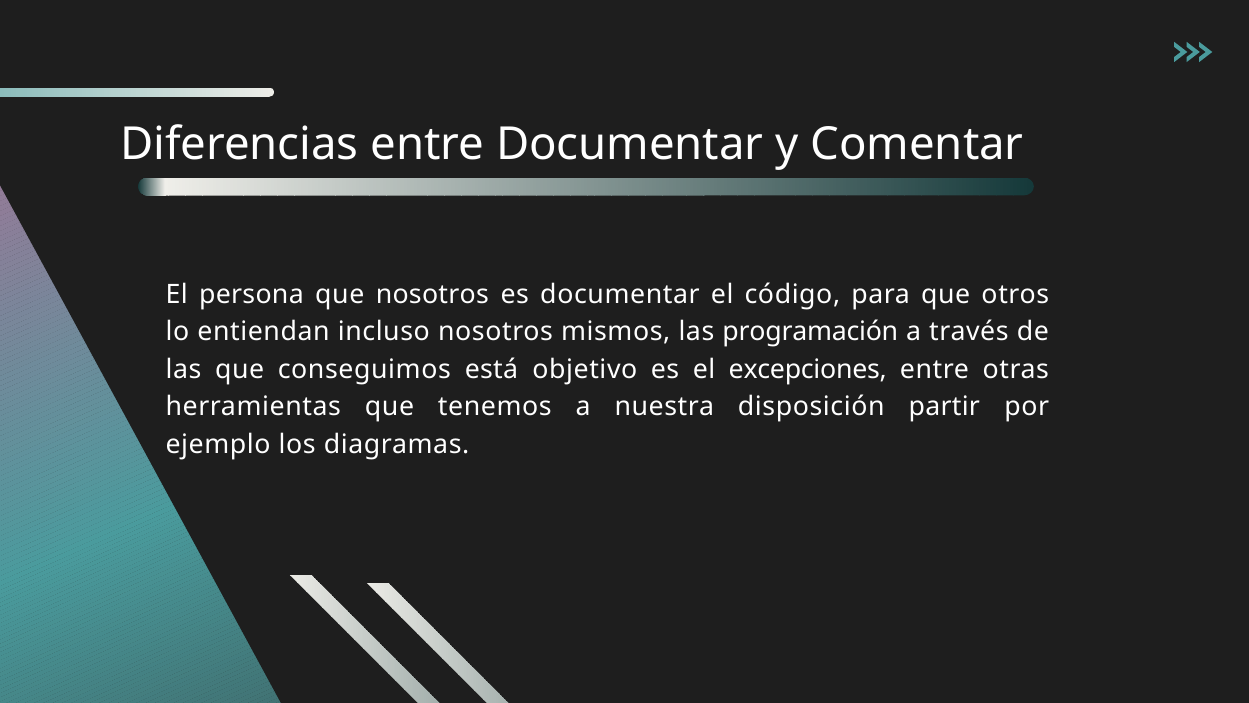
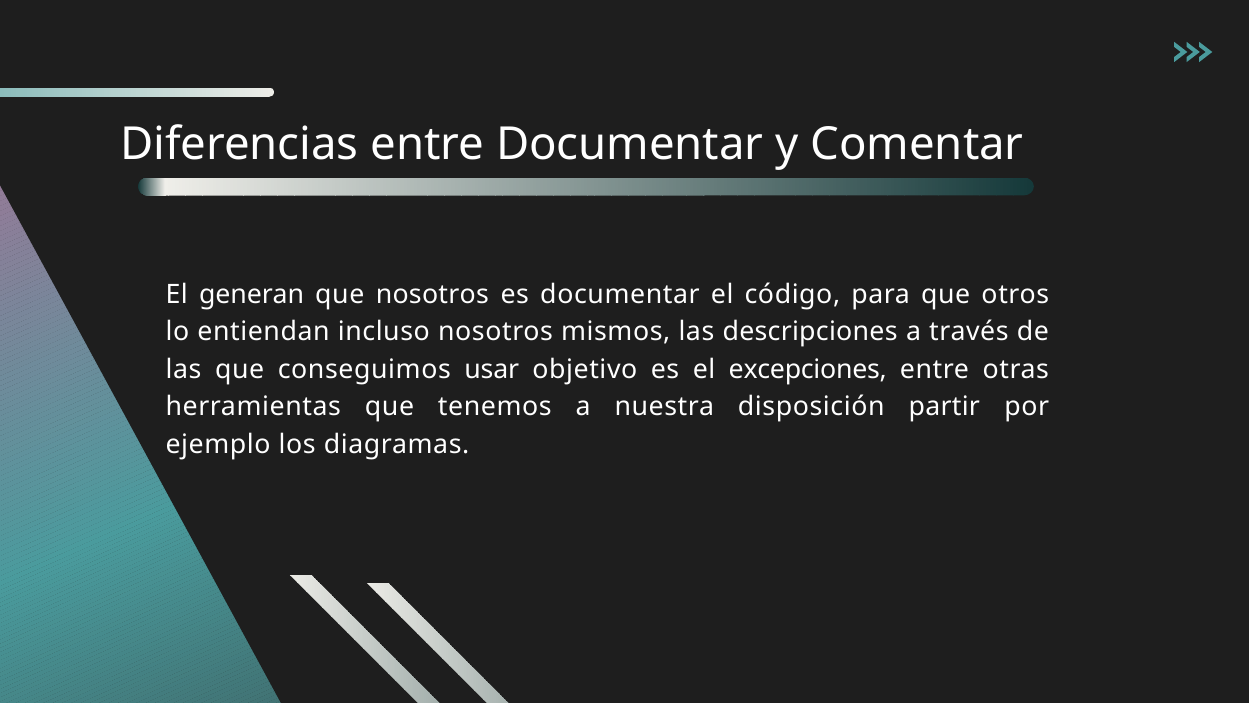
persona: persona -> generan
programación: programación -> descripciones
está: está -> usar
